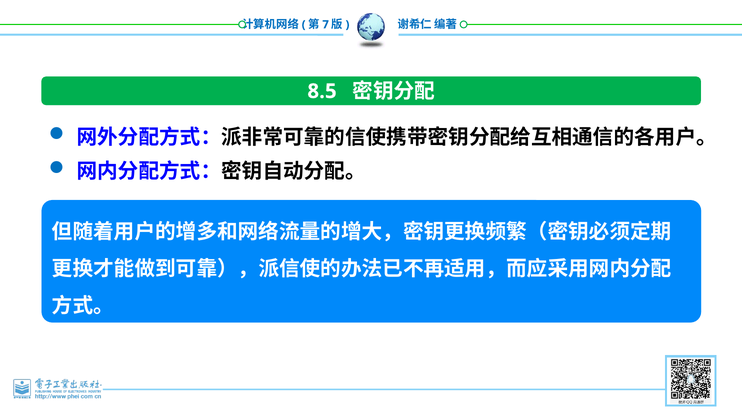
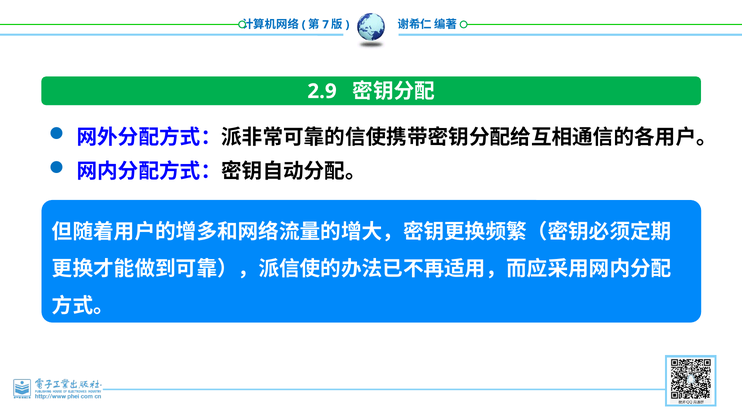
8.5: 8.5 -> 2.9
